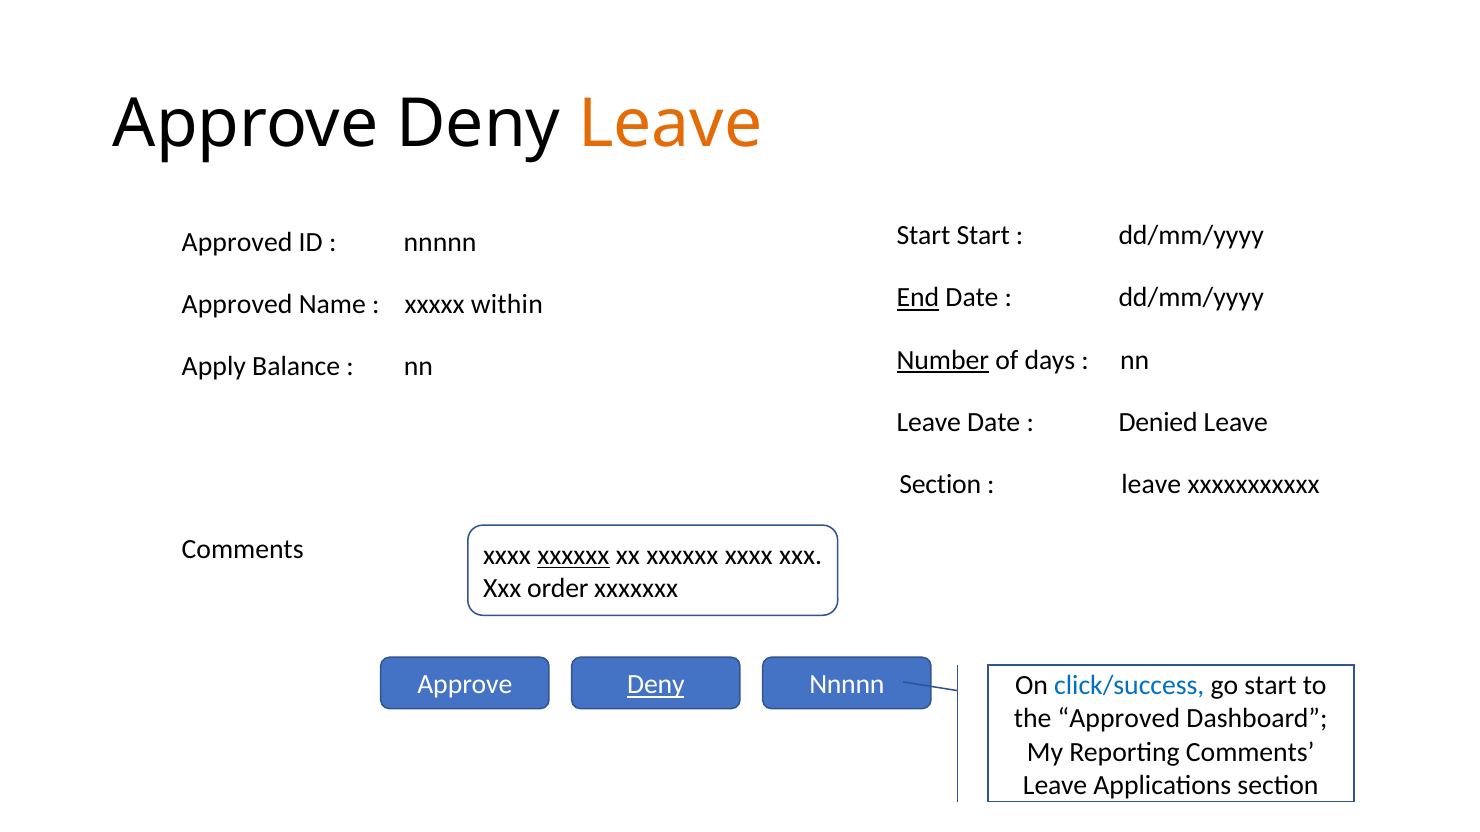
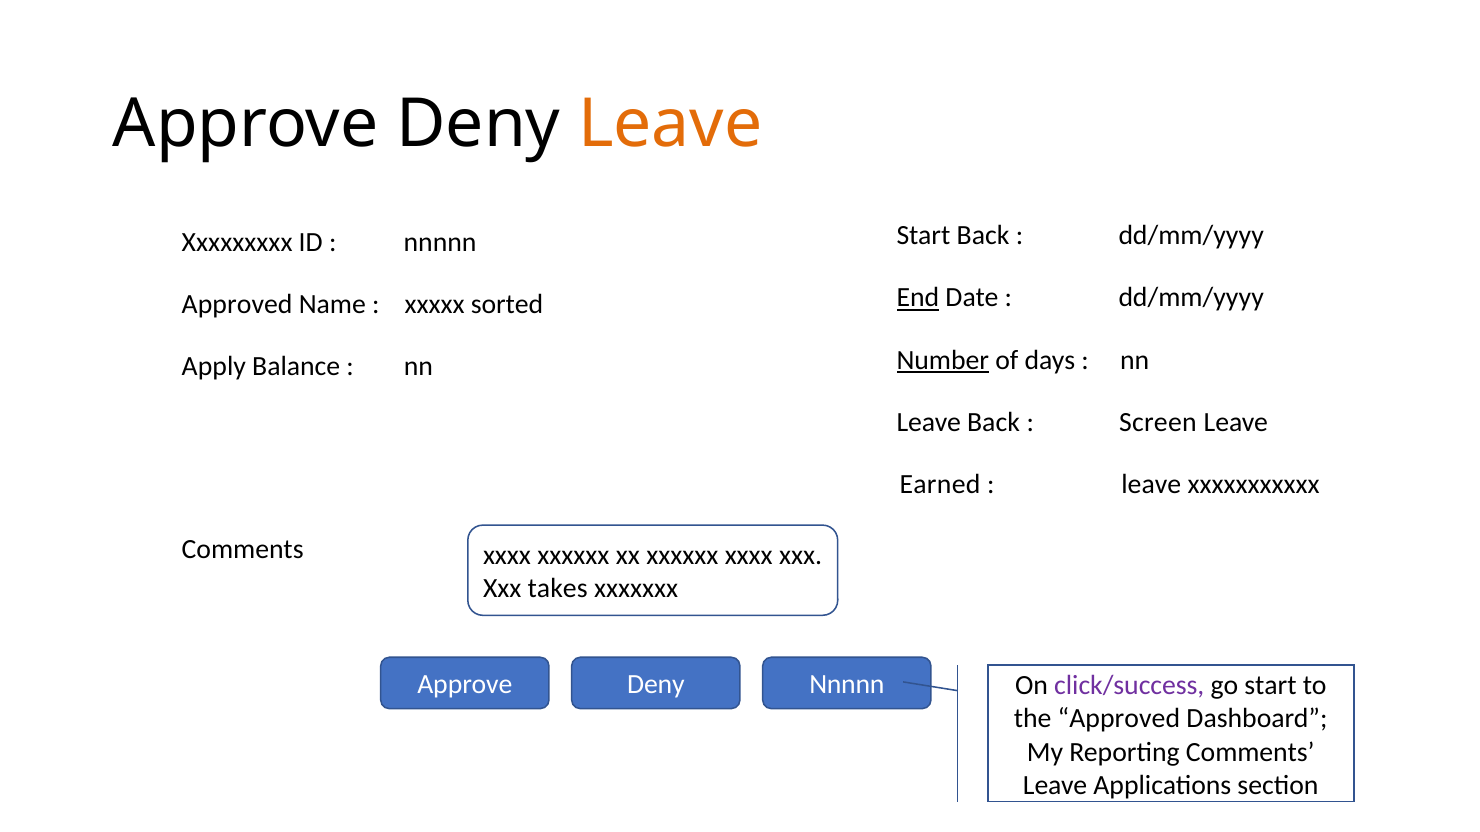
Start Start: Start -> Back
Approved at (237, 242): Approved -> Xxxxxxxxx
within: within -> sorted
Leave Date: Date -> Back
Denied: Denied -> Screen
Section at (940, 484): Section -> Earned
xxxxxx at (573, 556) underline: present -> none
order: order -> takes
Deny at (656, 685) underline: present -> none
click/success colour: blue -> purple
